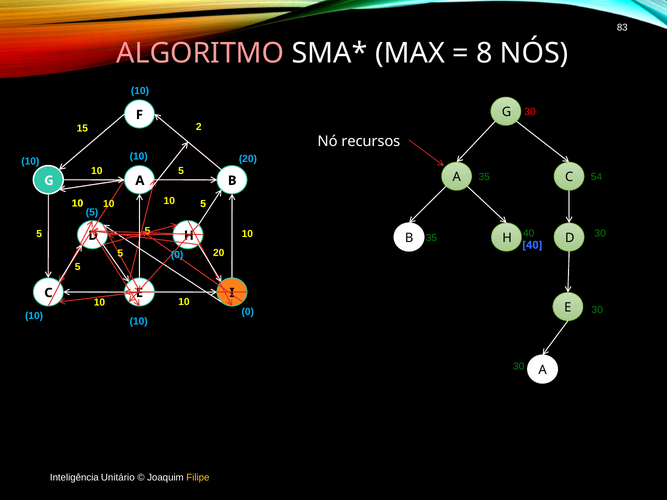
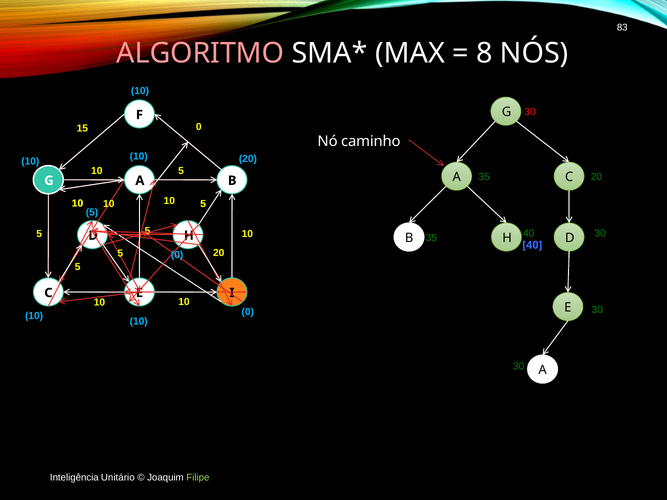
2 at (199, 127): 2 -> 0
recursos: recursos -> caminho
35 54: 54 -> 20
Filipe colour: yellow -> light green
